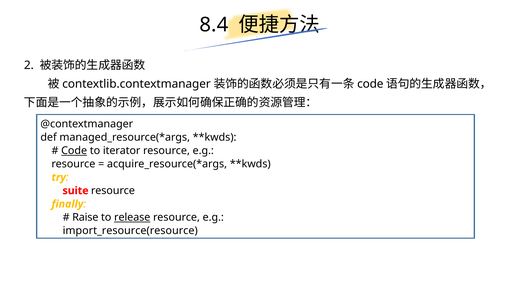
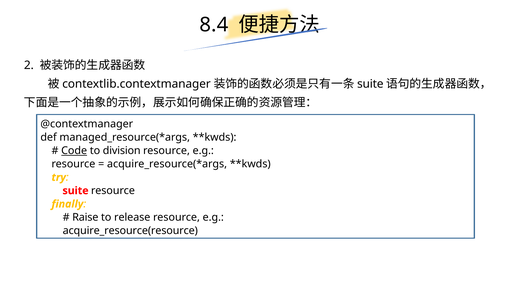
code at (370, 84): code -> suite
iterator: iterator -> division
release underline: present -> none
import_resource(resource: import_resource(resource -> acquire_resource(resource
